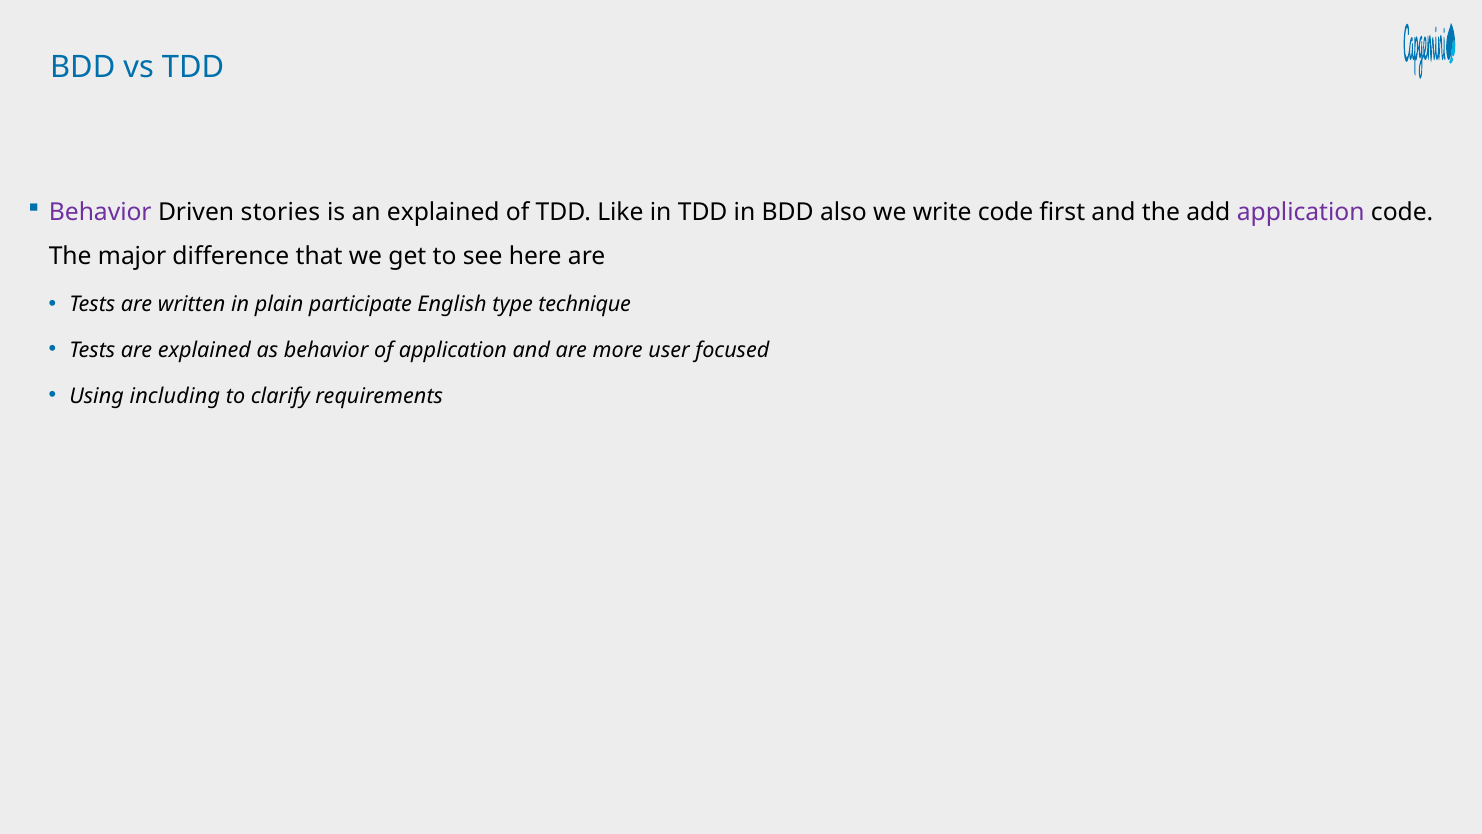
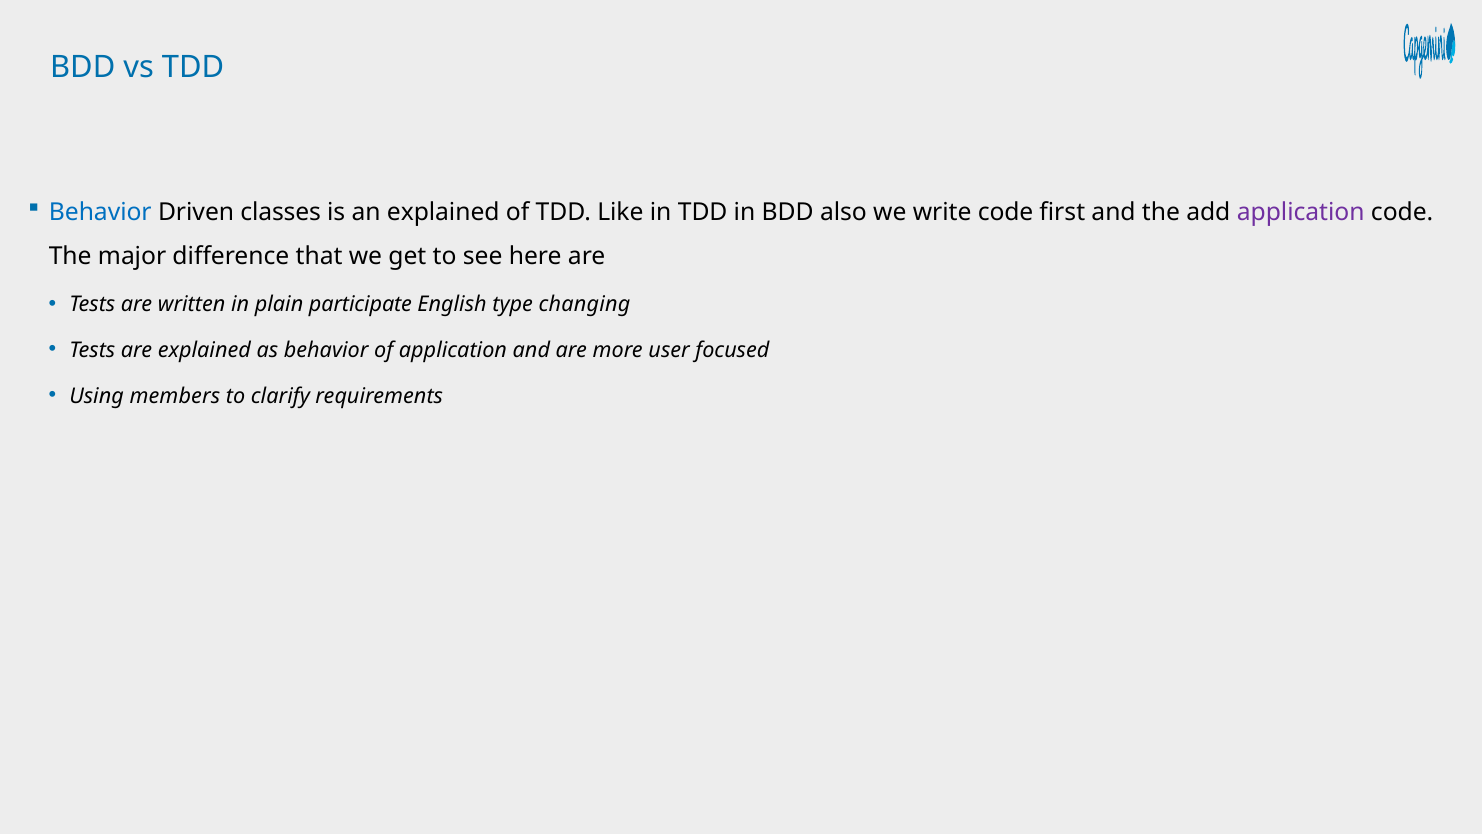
Behavior at (100, 212) colour: purple -> blue
stories: stories -> classes
technique: technique -> changing
including: including -> members
